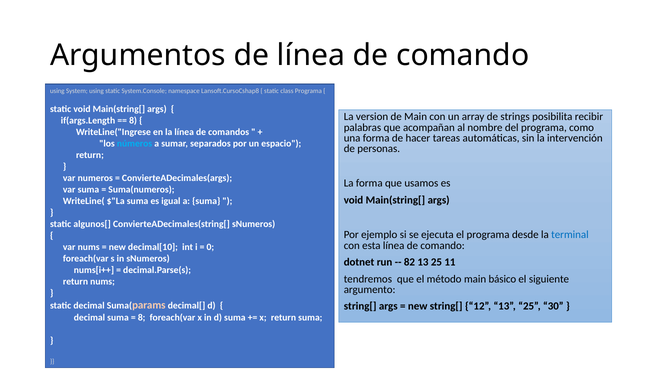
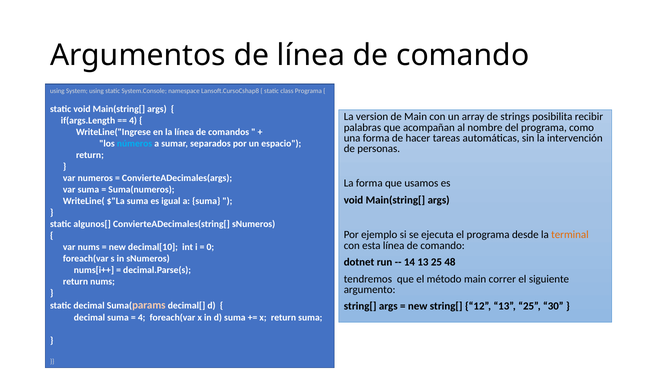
8 at (133, 121): 8 -> 4
terminal colour: blue -> orange
82: 82 -> 14
11: 11 -> 48
básico: básico -> correr
8 at (142, 318): 8 -> 4
